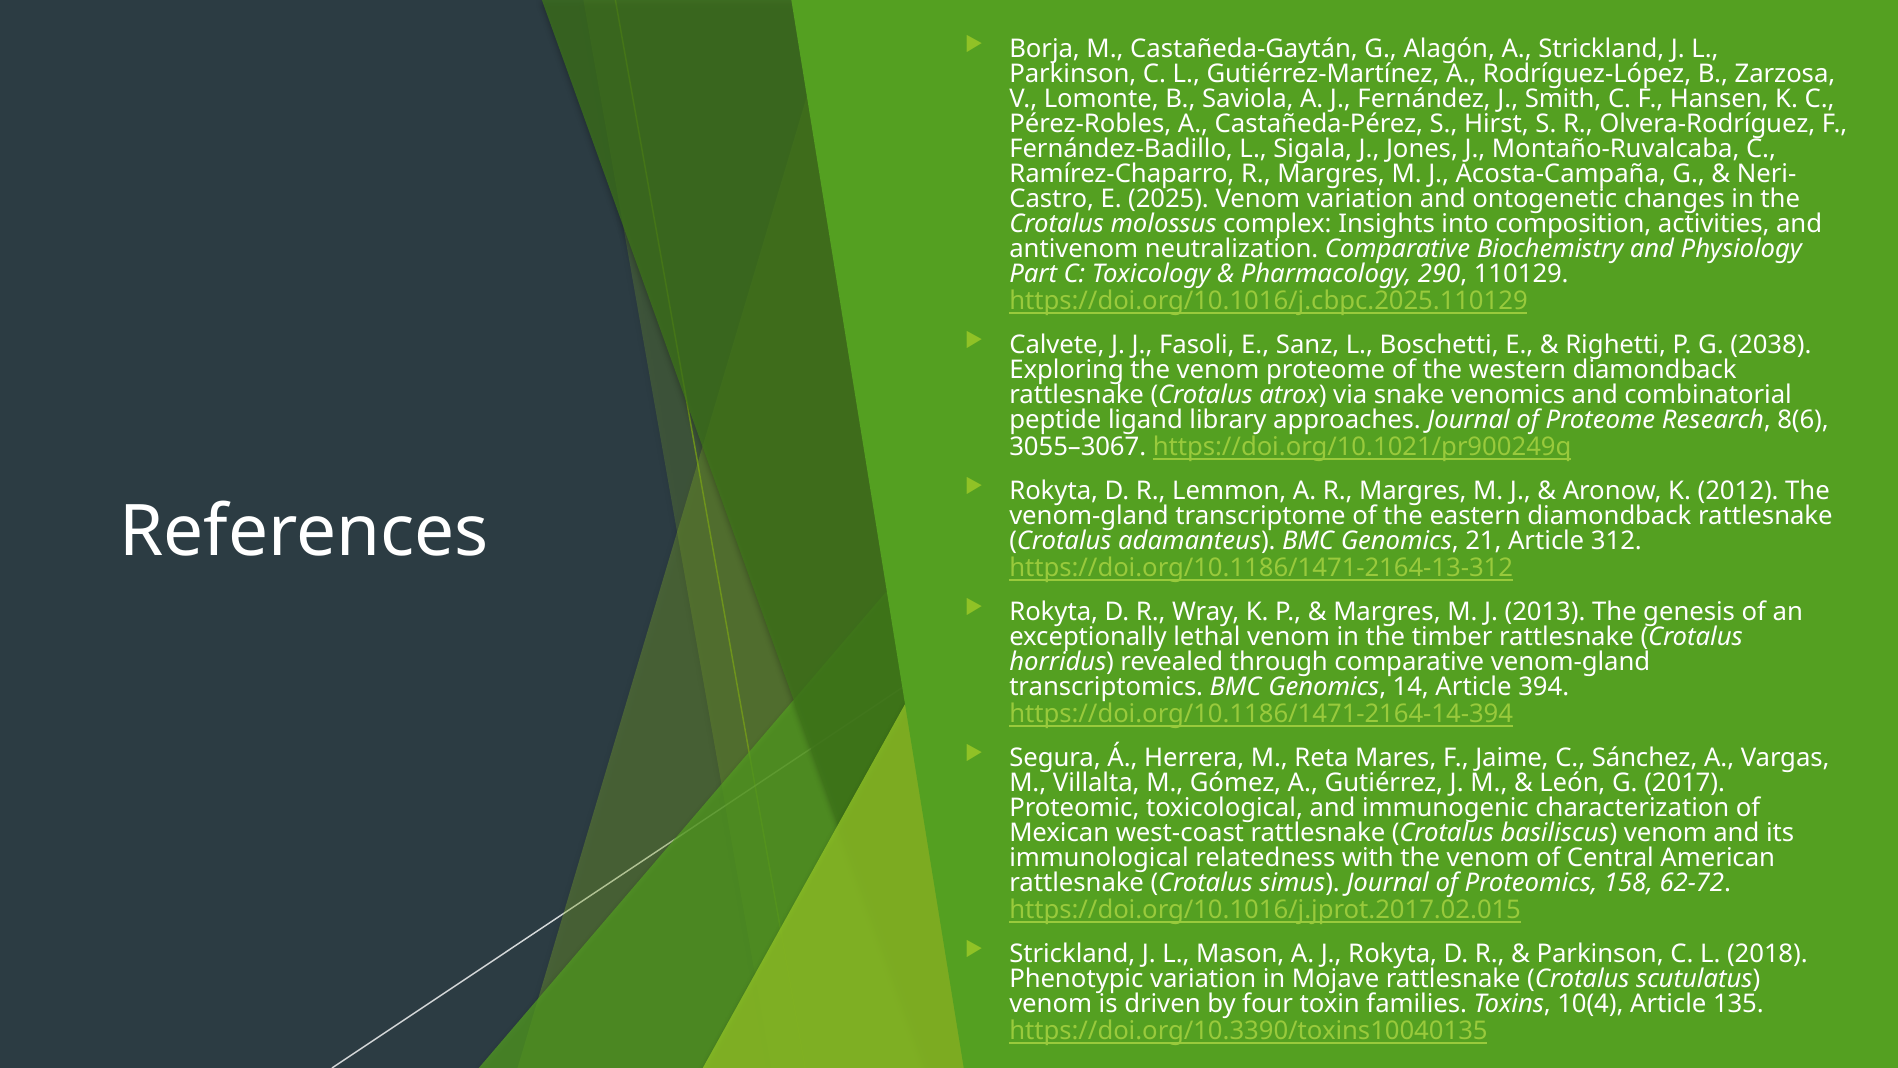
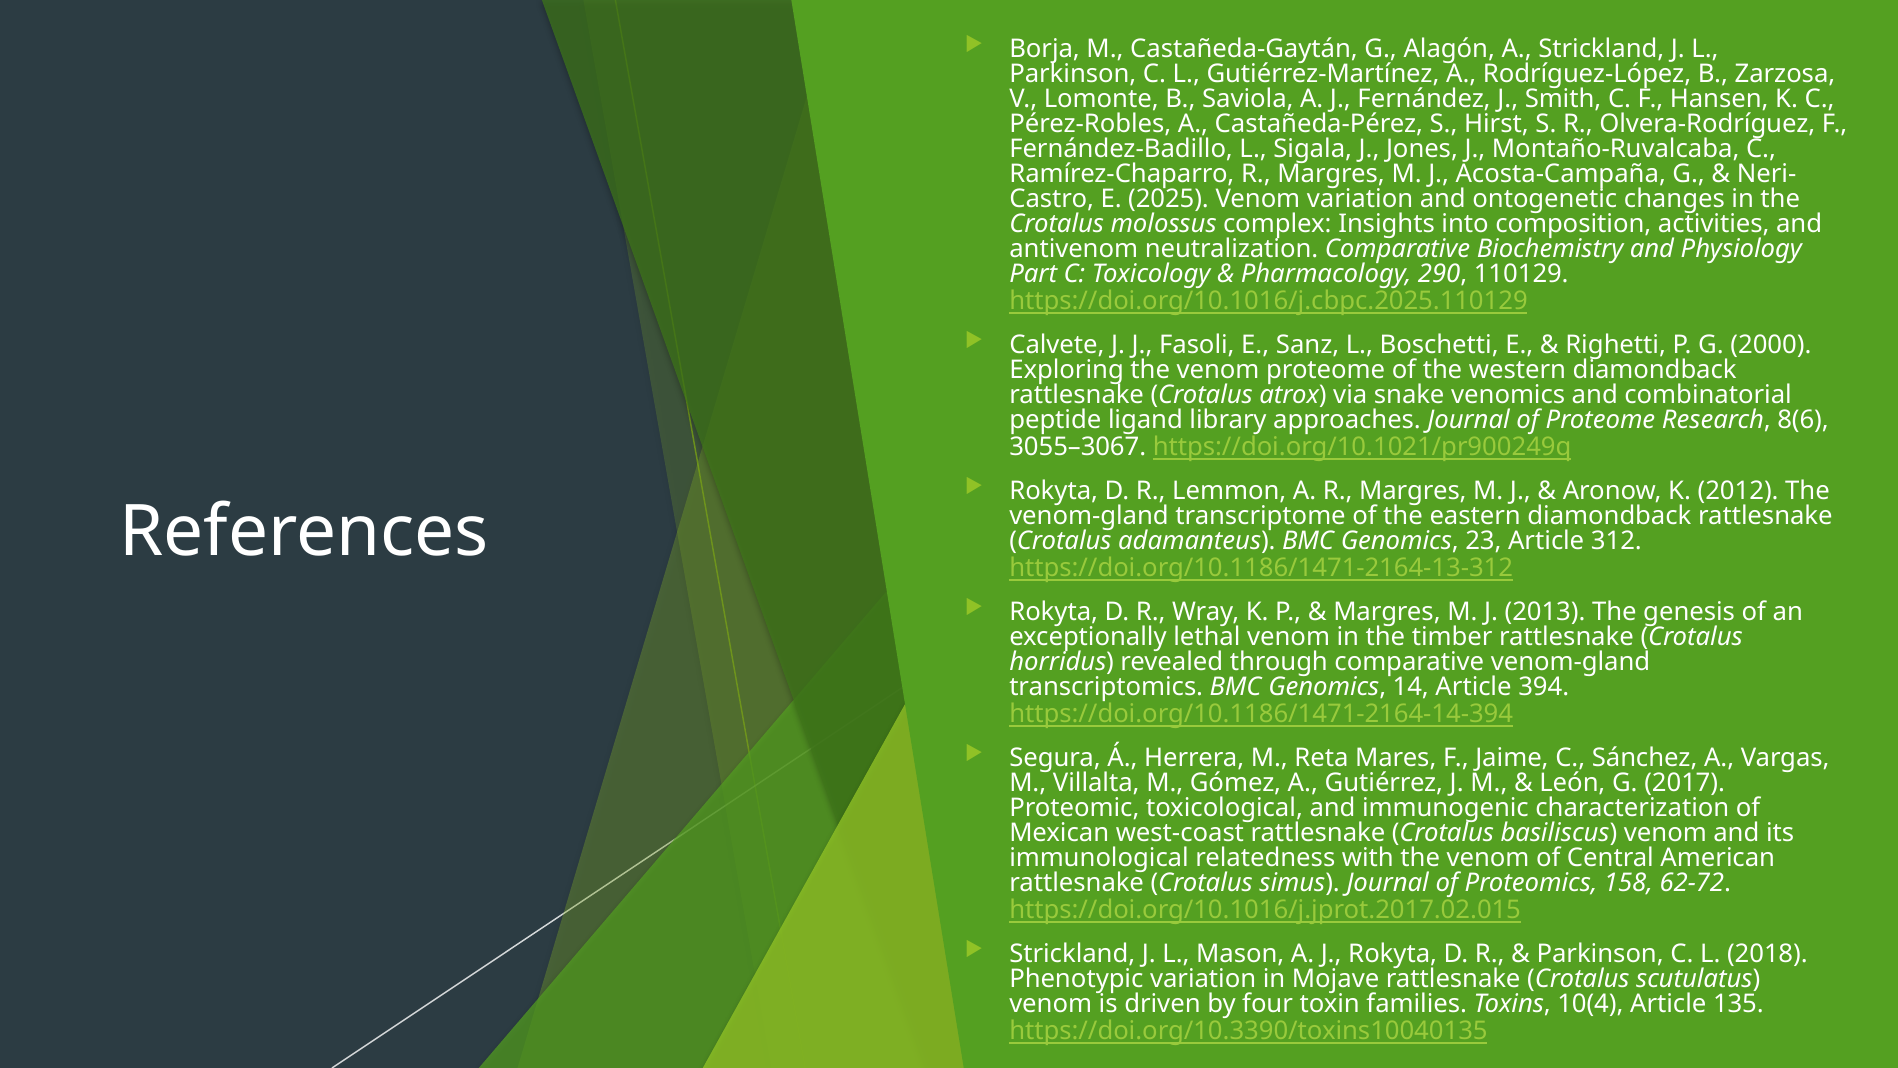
2038: 2038 -> 2000
21: 21 -> 23
